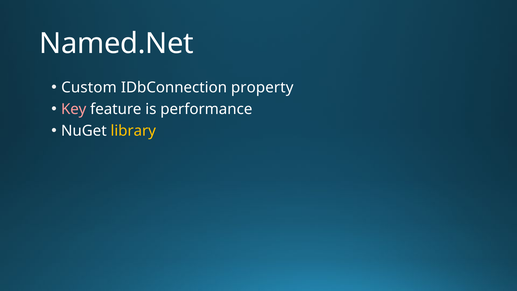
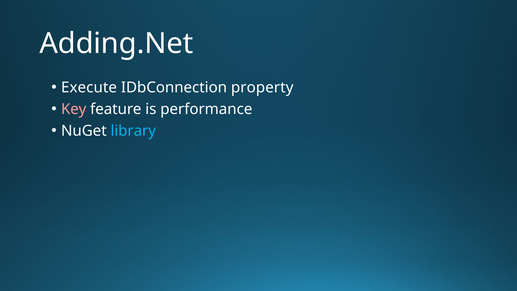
Named.Net: Named.Net -> Adding.Net
Custom: Custom -> Execute
library colour: yellow -> light blue
